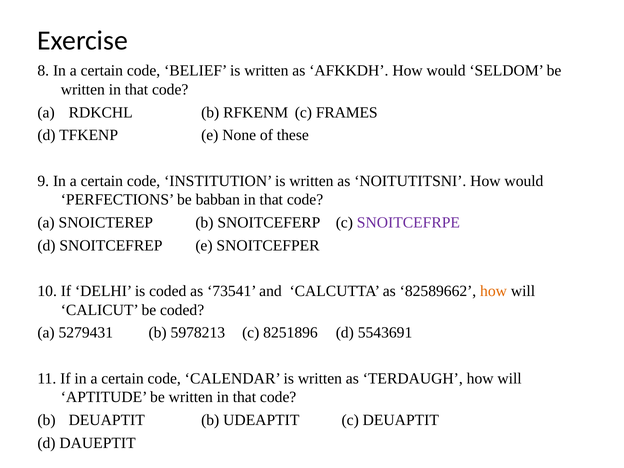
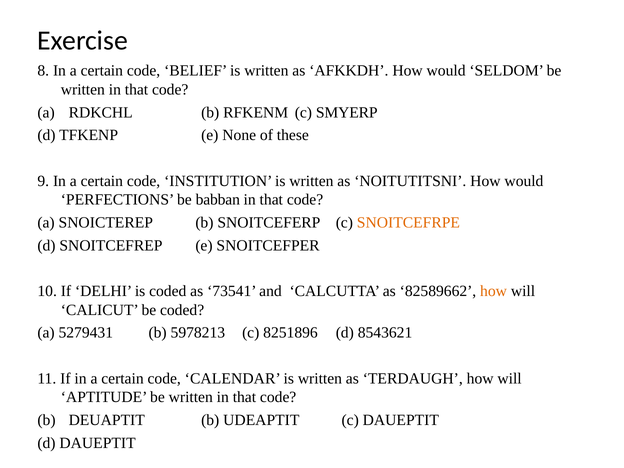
FRAMES: FRAMES -> SMYERP
SNOITCEFRPE colour: purple -> orange
5543691: 5543691 -> 8543621
c DEUAPTIT: DEUAPTIT -> DAUEPTIT
